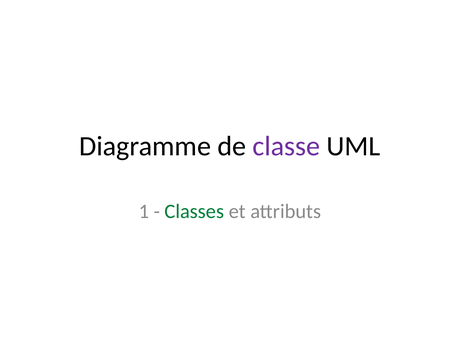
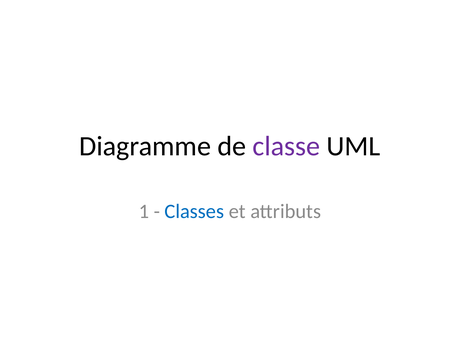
Classes colour: green -> blue
